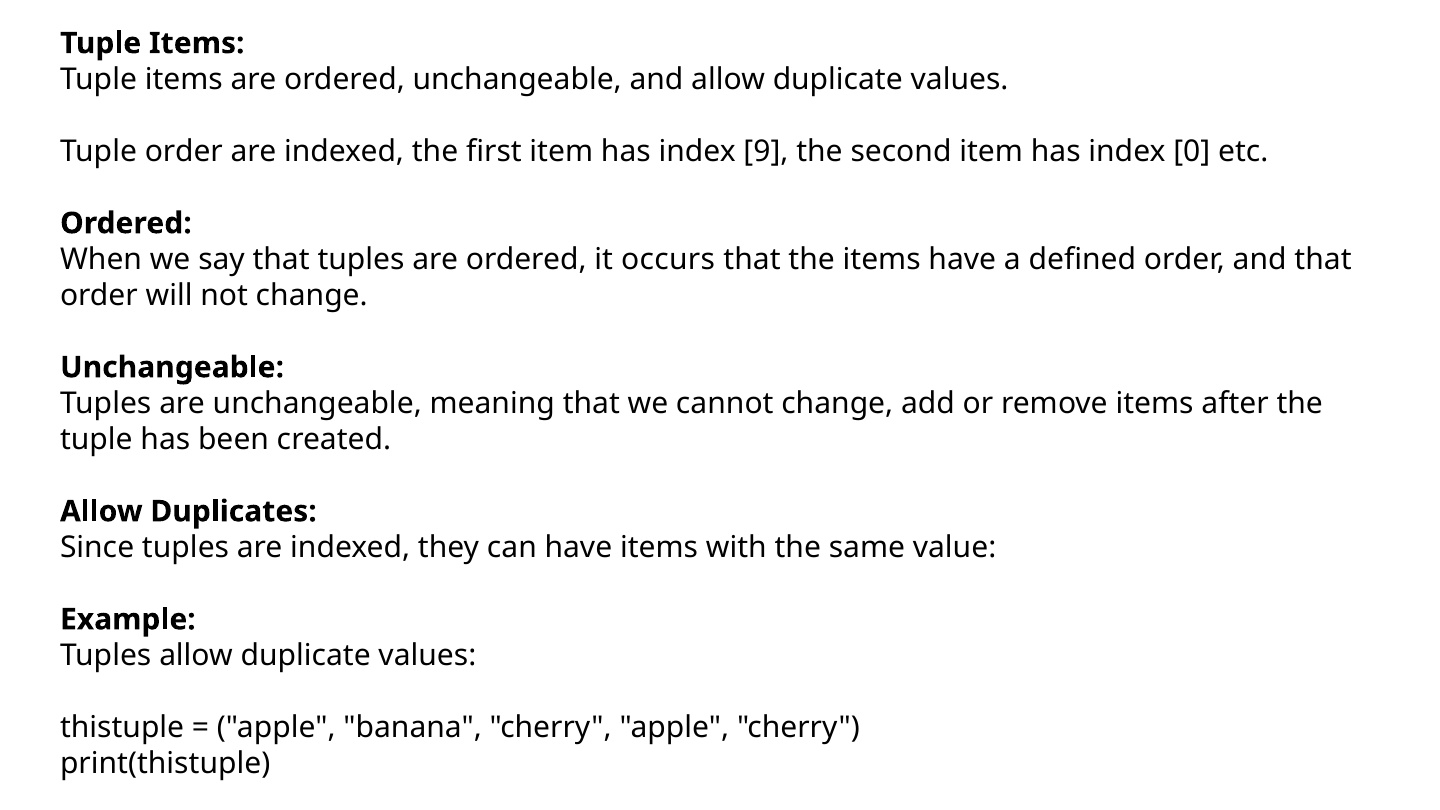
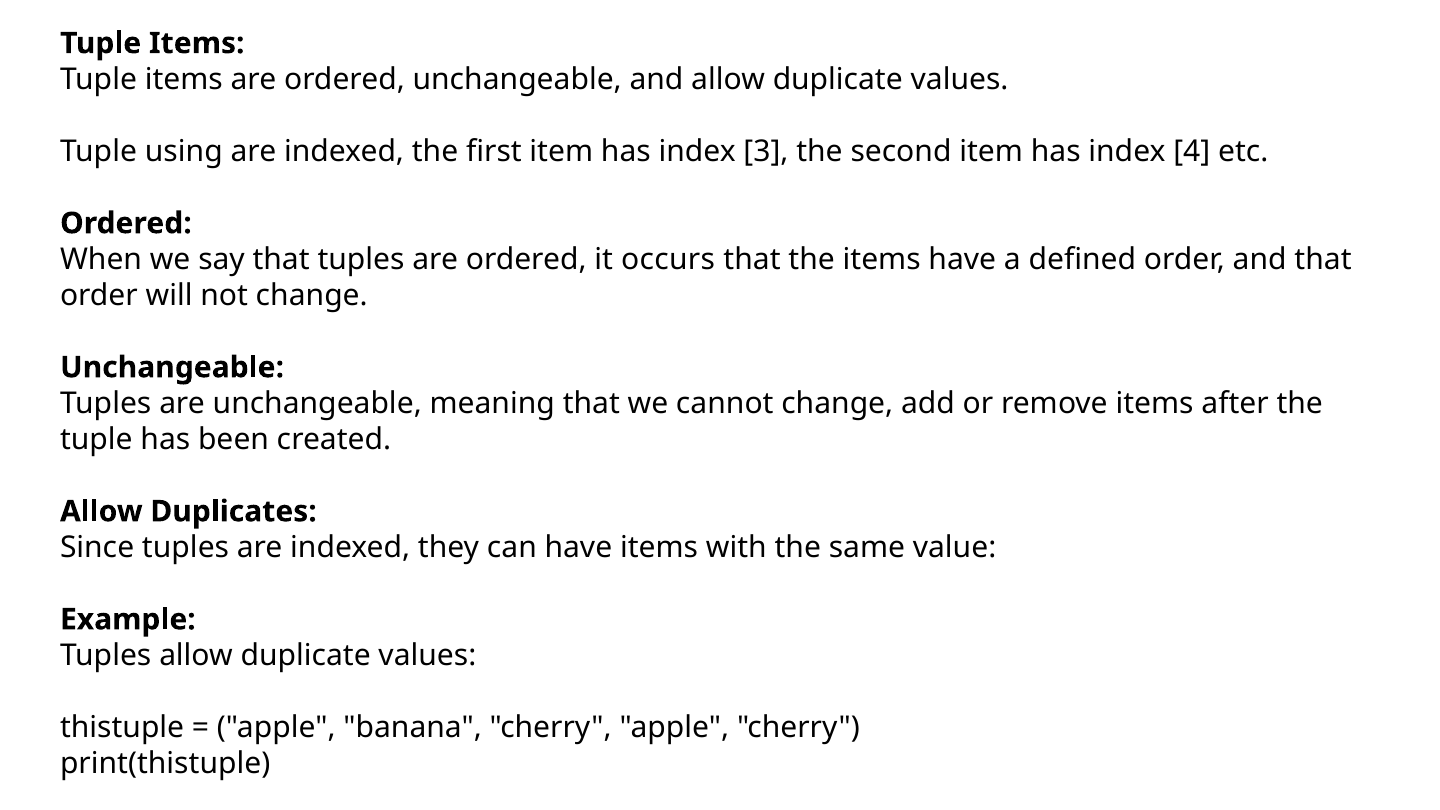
Tuple order: order -> using
9: 9 -> 3
0: 0 -> 4
